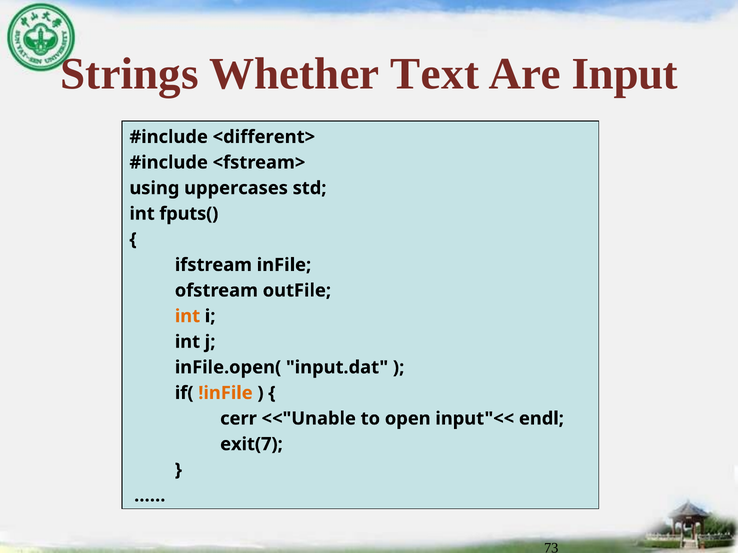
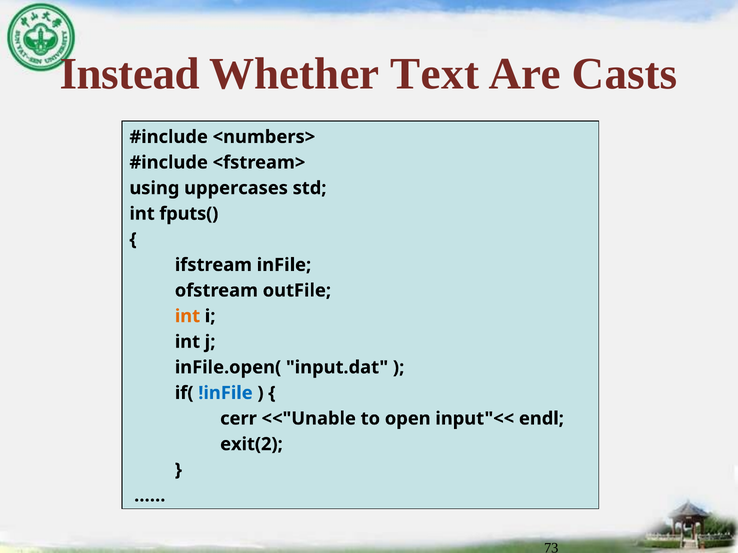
Strings: Strings -> Instead
Input: Input -> Casts
<different>: <different> -> <numbers>
!inFile colour: orange -> blue
exit(7: exit(7 -> exit(2
